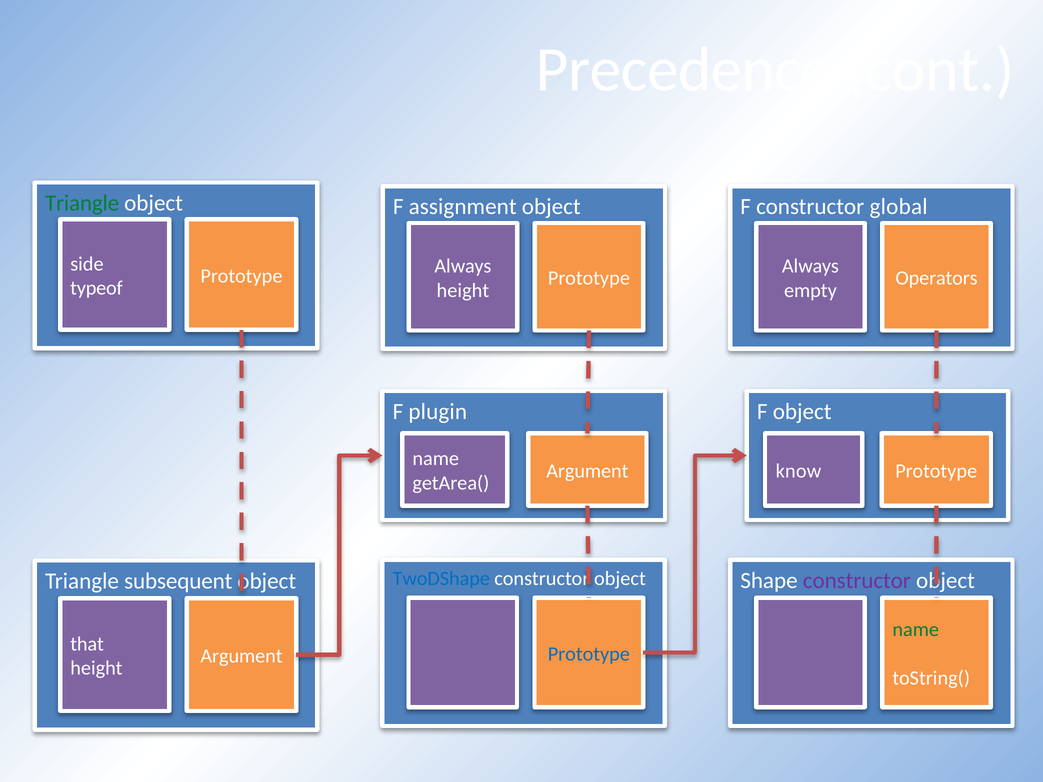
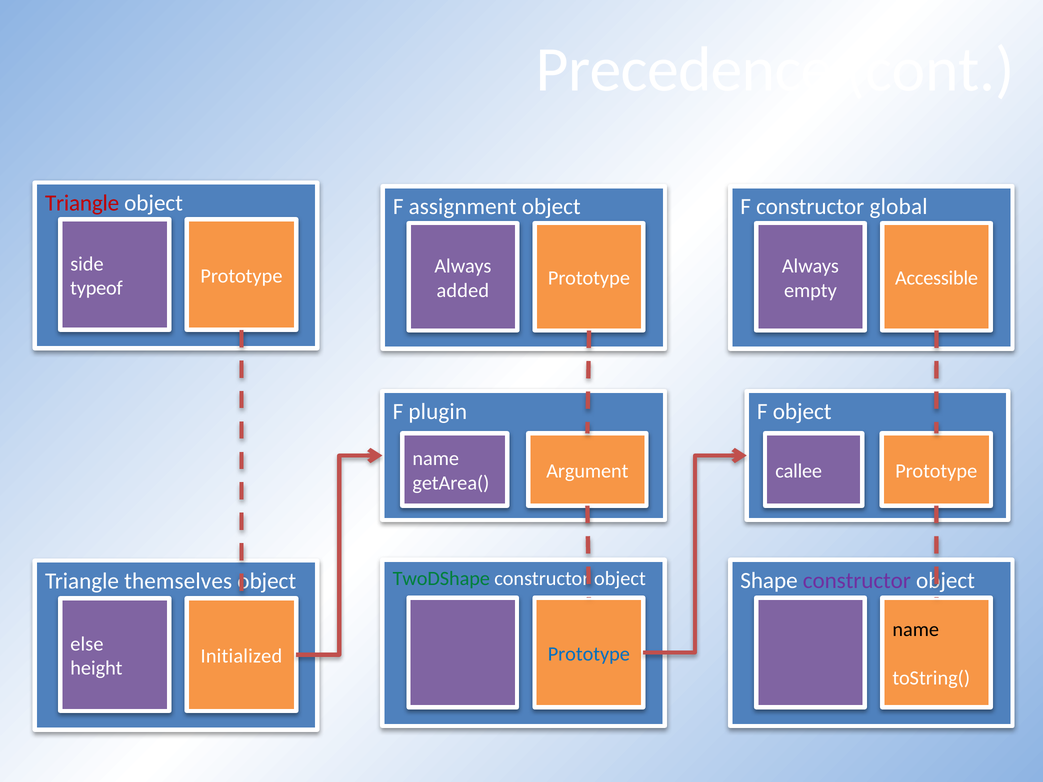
Triangle at (82, 203) colour: green -> red
Operators: Operators -> Accessible
height at (463, 290): height -> added
know: know -> callee
TwoDShape colour: blue -> green
subsequent: subsequent -> themselves
name at (916, 630) colour: green -> black
that: that -> else
Argument at (242, 656): Argument -> Initialized
